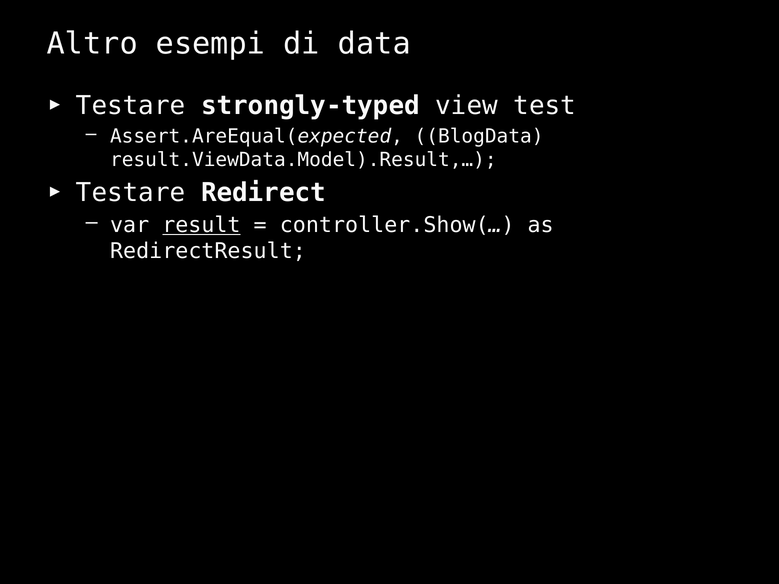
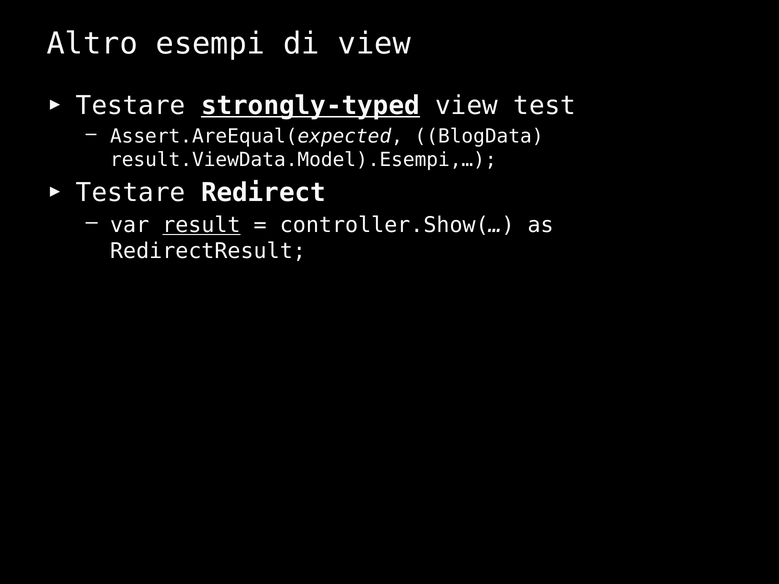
di data: data -> view
strongly-typed underline: none -> present
result.ViewData.Model).Result,…: result.ViewData.Model).Result,… -> result.ViewData.Model).Esempi,…
